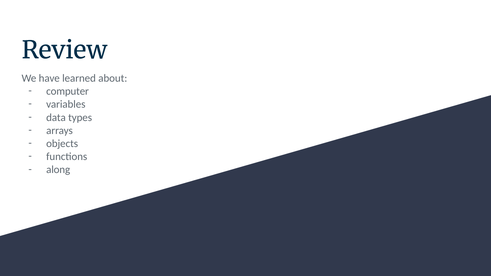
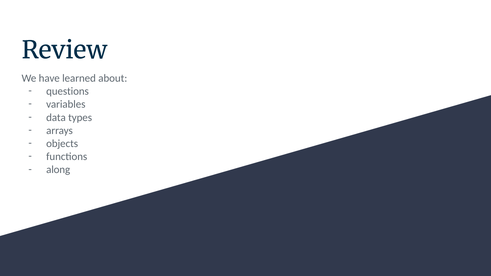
computer: computer -> questions
